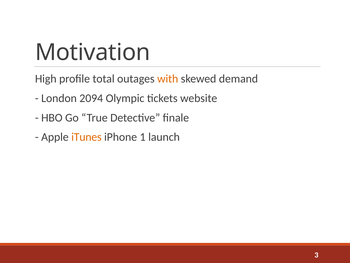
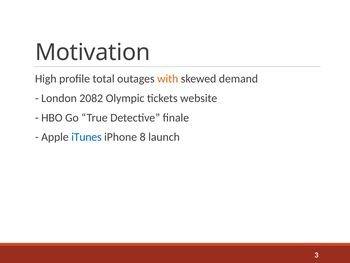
2094: 2094 -> 2082
iTunes colour: orange -> blue
1: 1 -> 8
